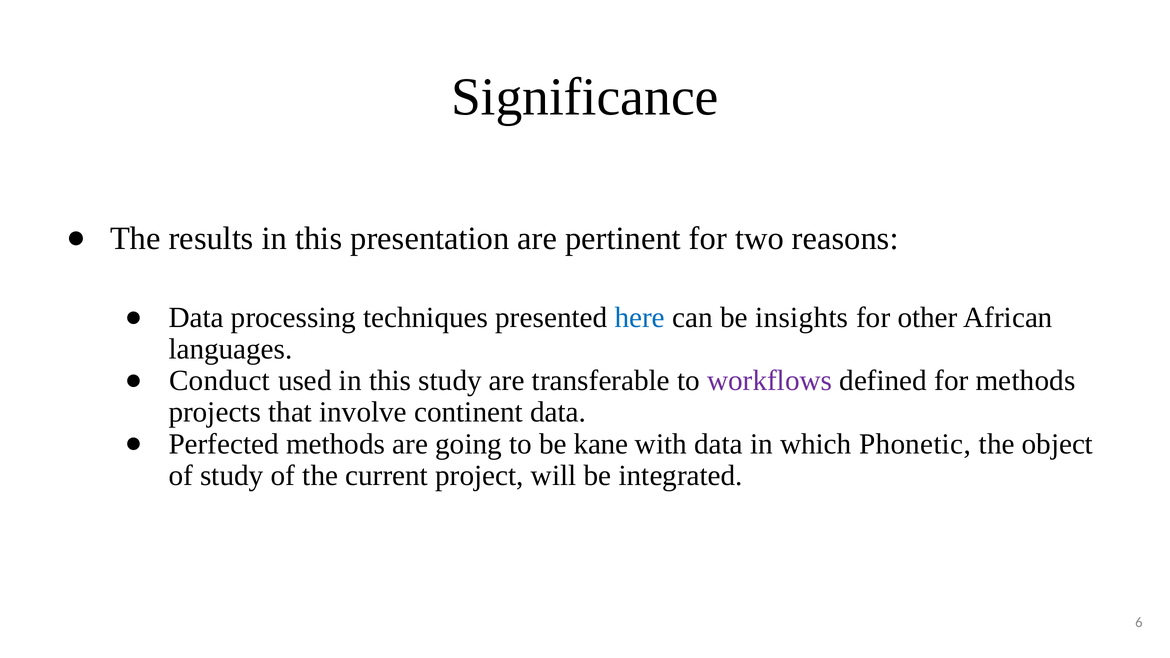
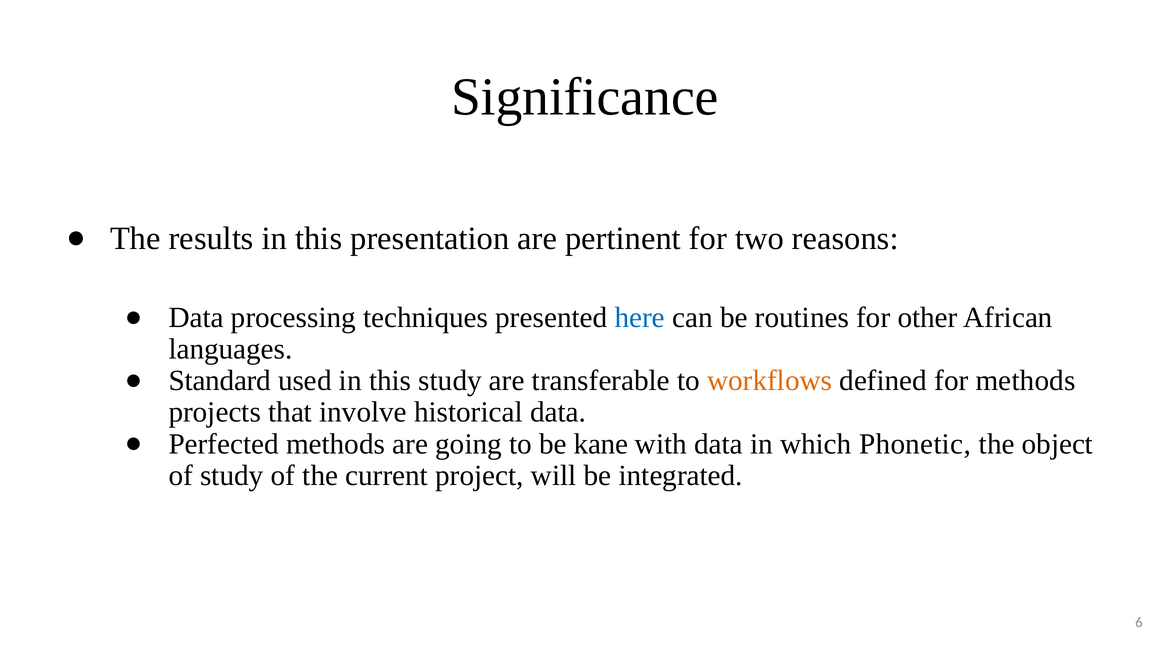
insights: insights -> routines
Conduct: Conduct -> Standard
workflows colour: purple -> orange
continent: continent -> historical
